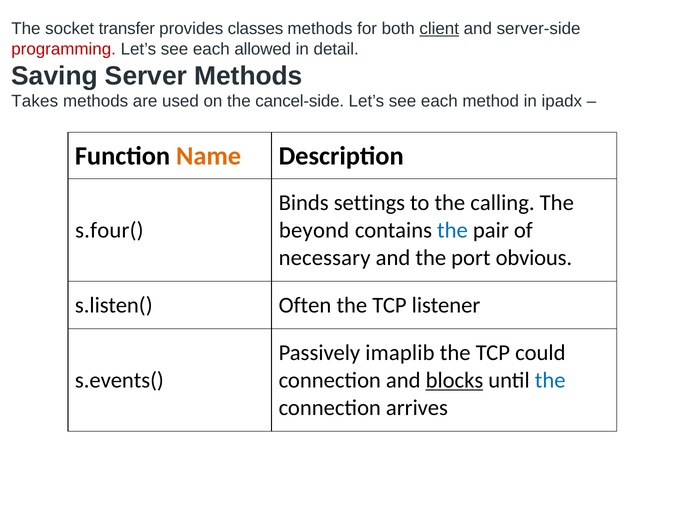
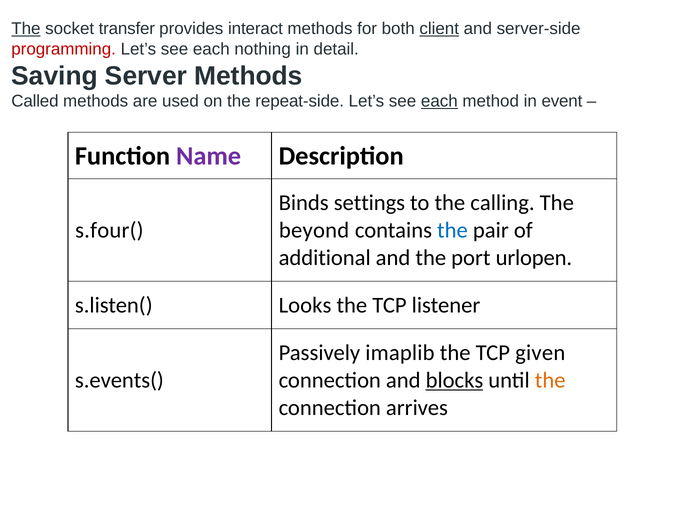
The at (26, 29) underline: none -> present
classes: classes -> interact
allowed: allowed -> nothing
Takes: Takes -> Called
cancel-side: cancel-side -> repeat-side
each at (439, 101) underline: none -> present
ipadx: ipadx -> event
Name colour: orange -> purple
necessary: necessary -> additional
obvious: obvious -> urlopen
Often: Often -> Looks
could: could -> given
the at (550, 380) colour: blue -> orange
